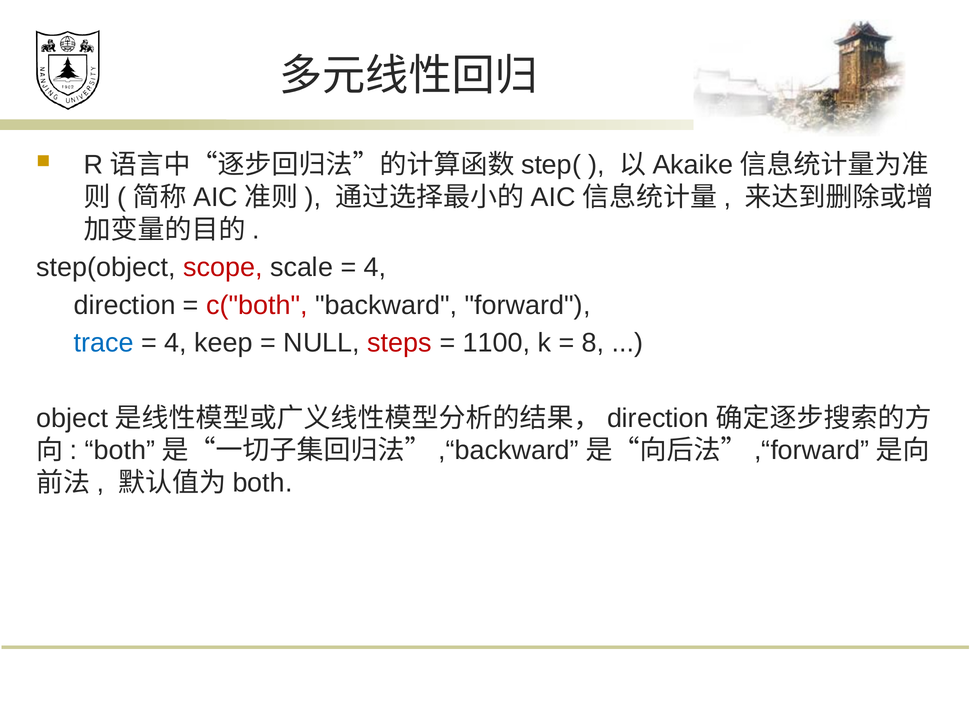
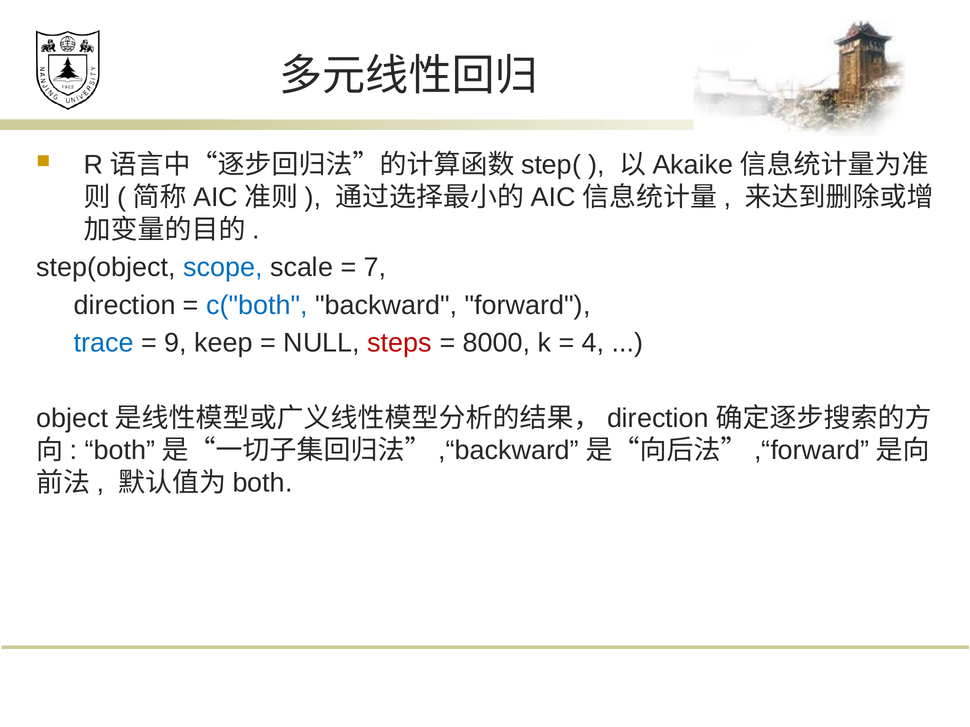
scope colour: red -> blue
4 at (375, 268): 4 -> 7
c("both colour: red -> blue
4 at (176, 343): 4 -> 9
1100: 1100 -> 8000
8: 8 -> 4
